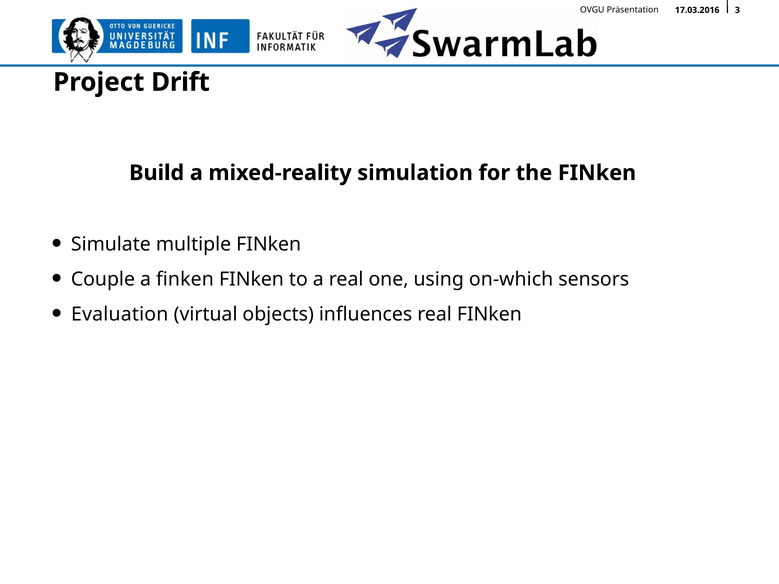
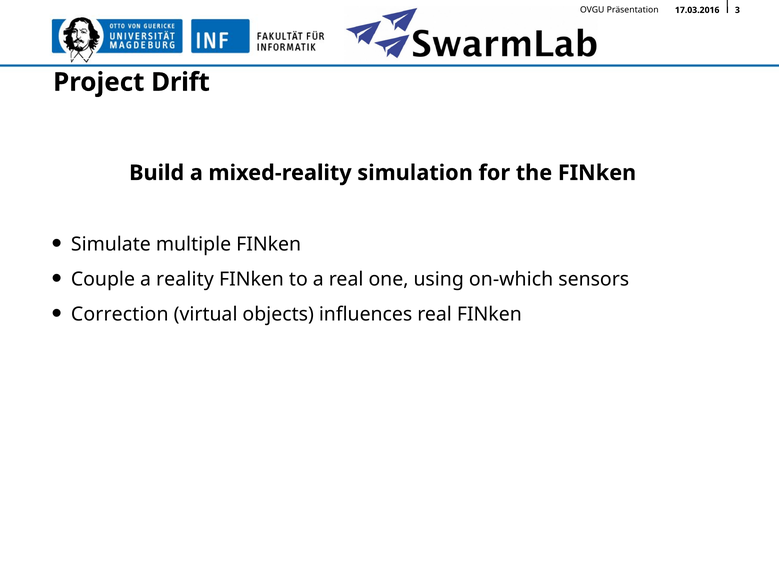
a finken: finken -> reality
Evaluation: Evaluation -> Correction
